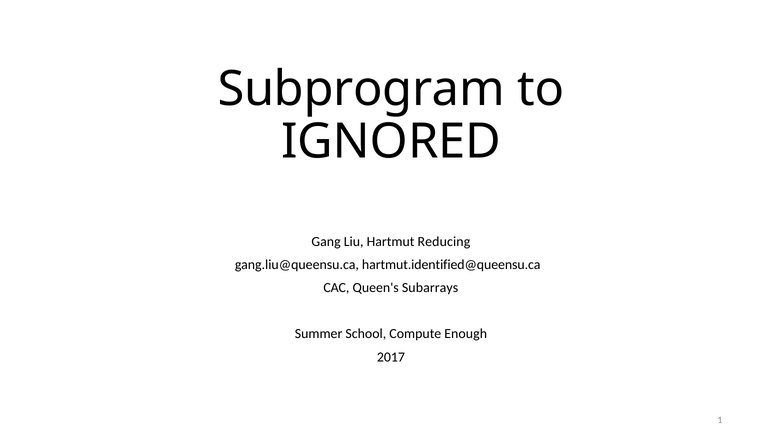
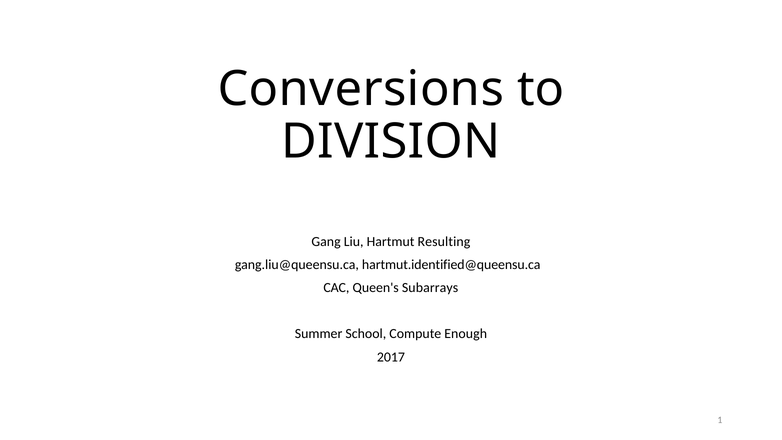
Subprogram: Subprogram -> Conversions
IGNORED: IGNORED -> DIVISION
Reducing: Reducing -> Resulting
